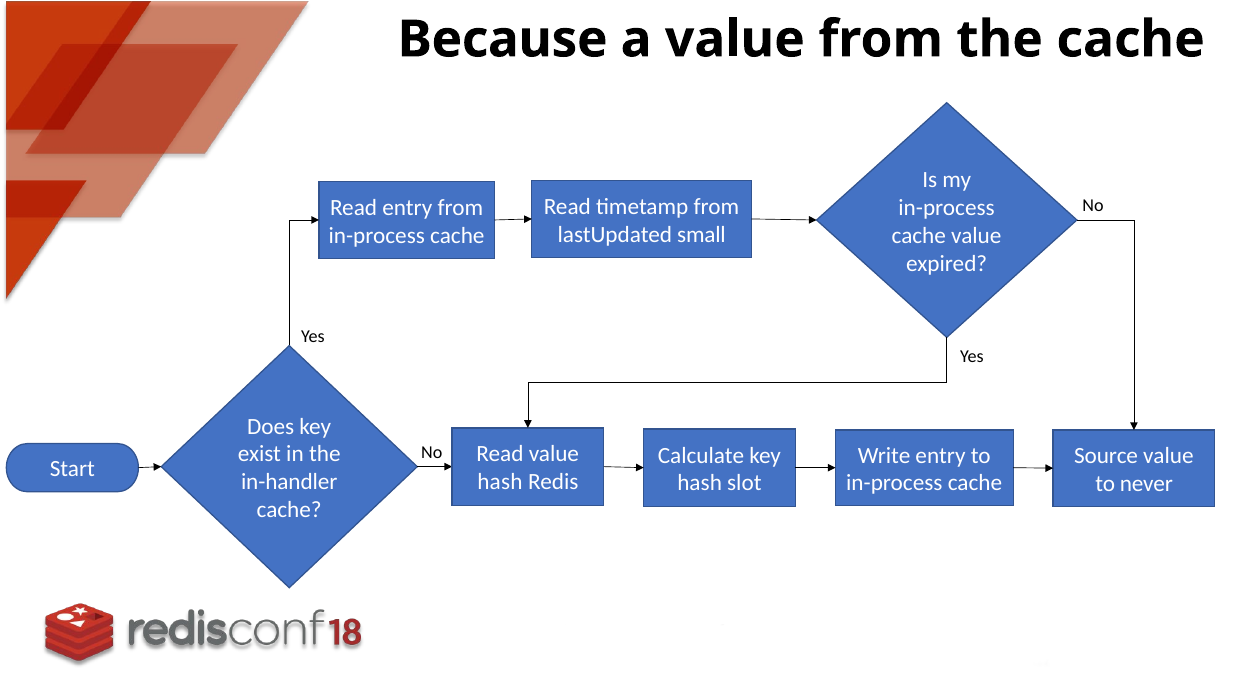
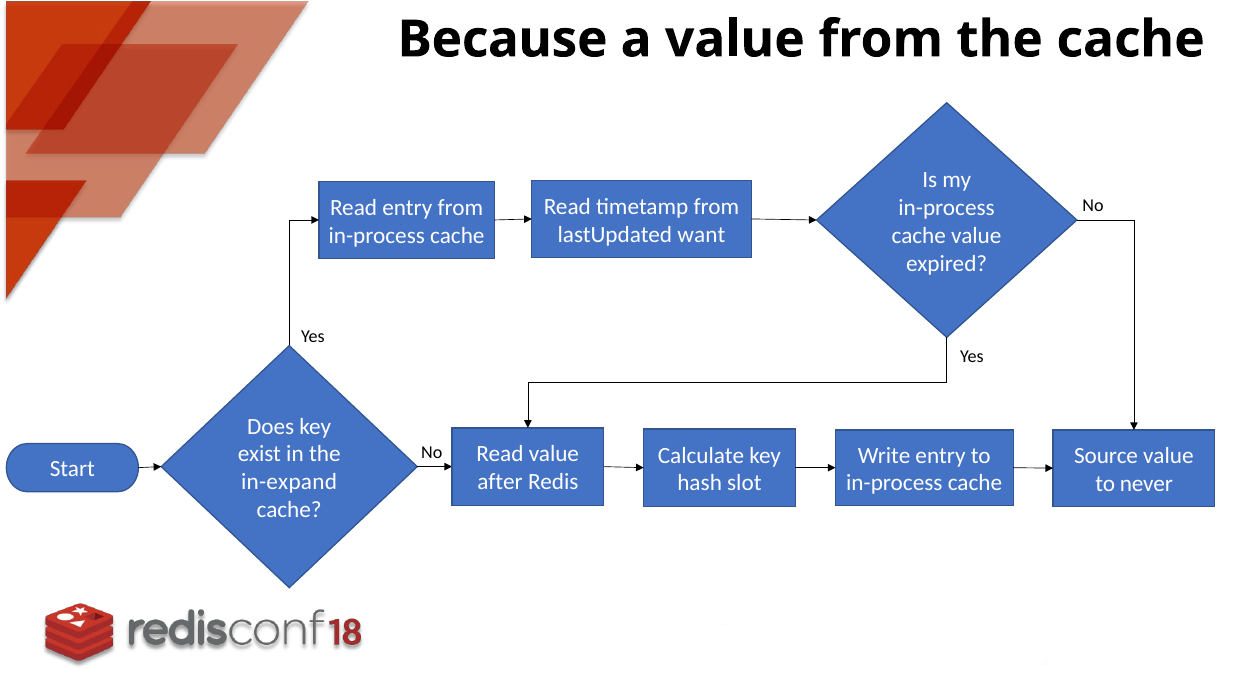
small: small -> want
in-handler: in-handler -> in-expand
hash at (500, 483): hash -> after
